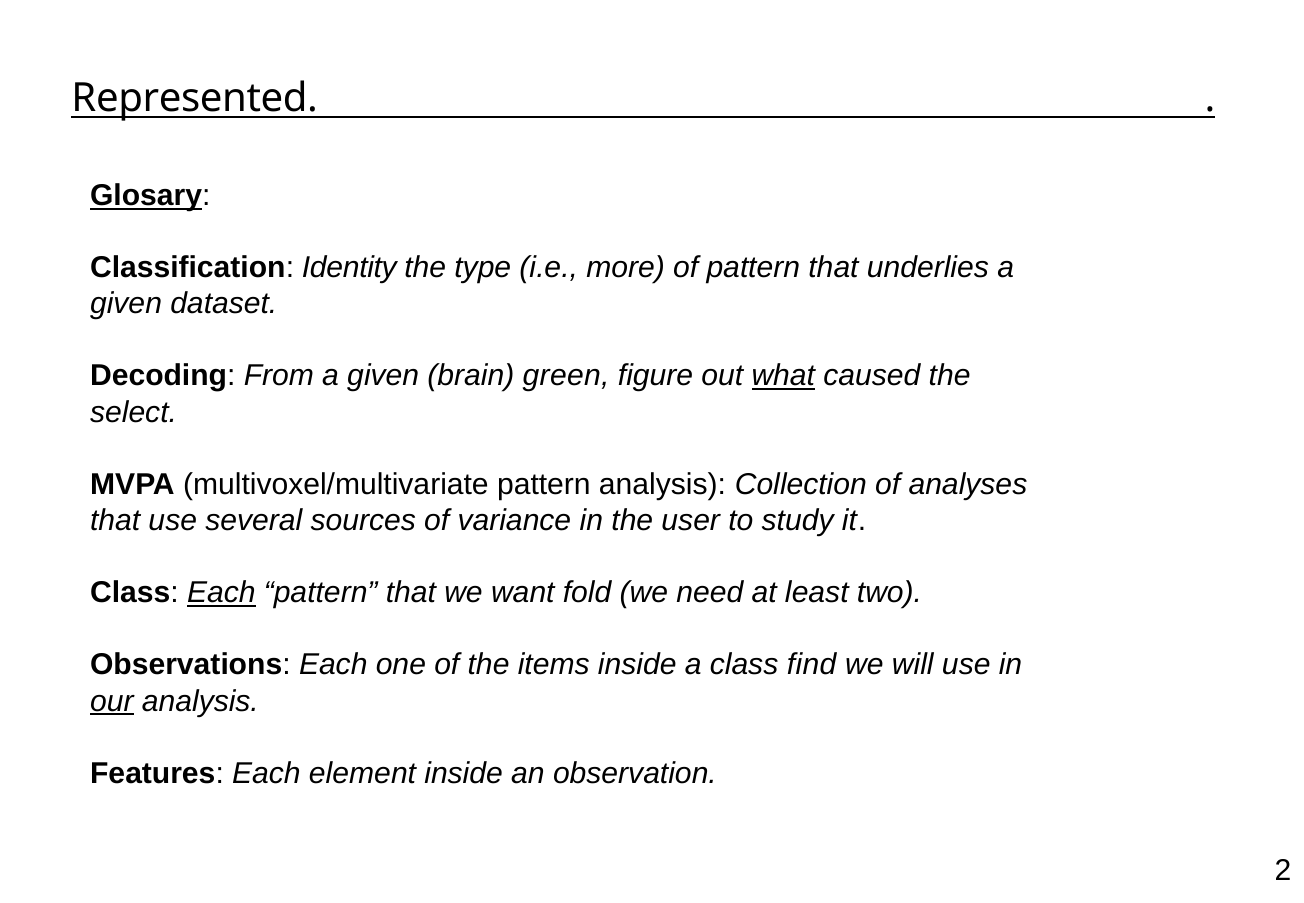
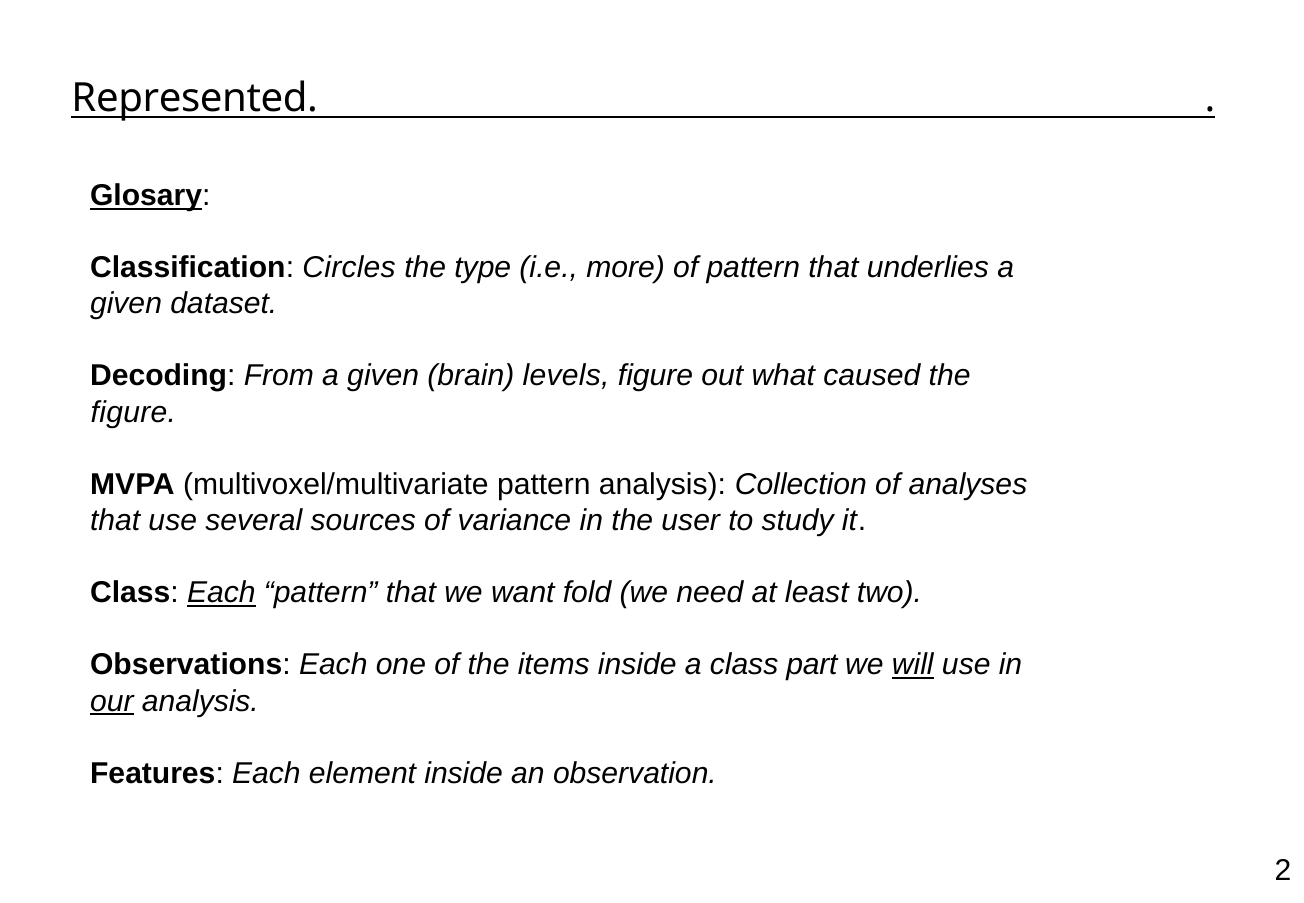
Identity: Identity -> Circles
green: green -> levels
what underline: present -> none
select at (134, 412): select -> figure
find: find -> part
will underline: none -> present
